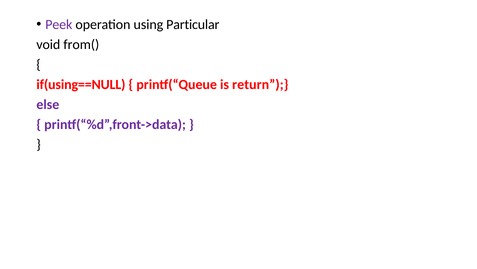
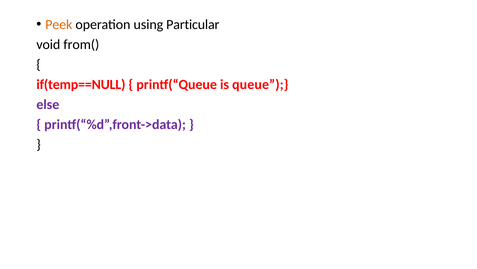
Peek colour: purple -> orange
if(using==NULL: if(using==NULL -> if(temp==NULL
return: return -> queue
